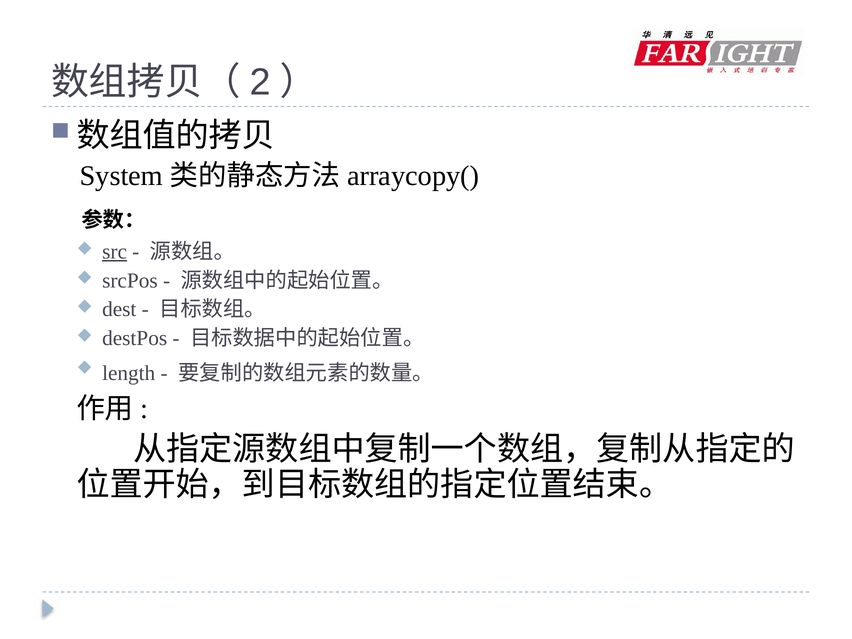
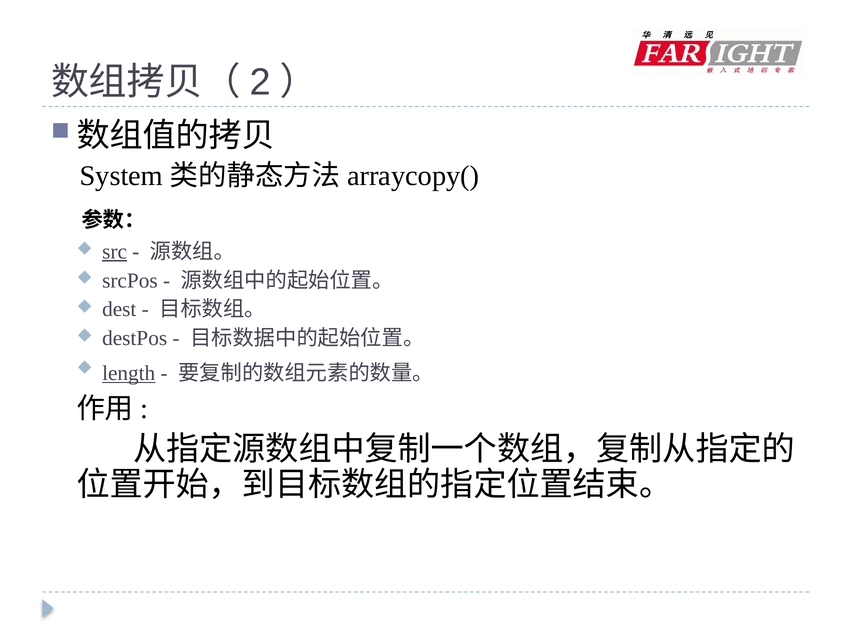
length underline: none -> present
